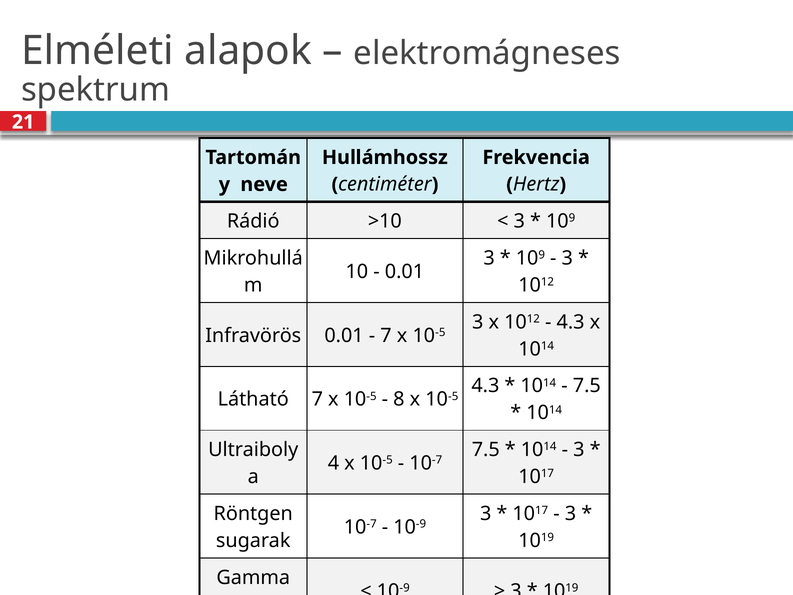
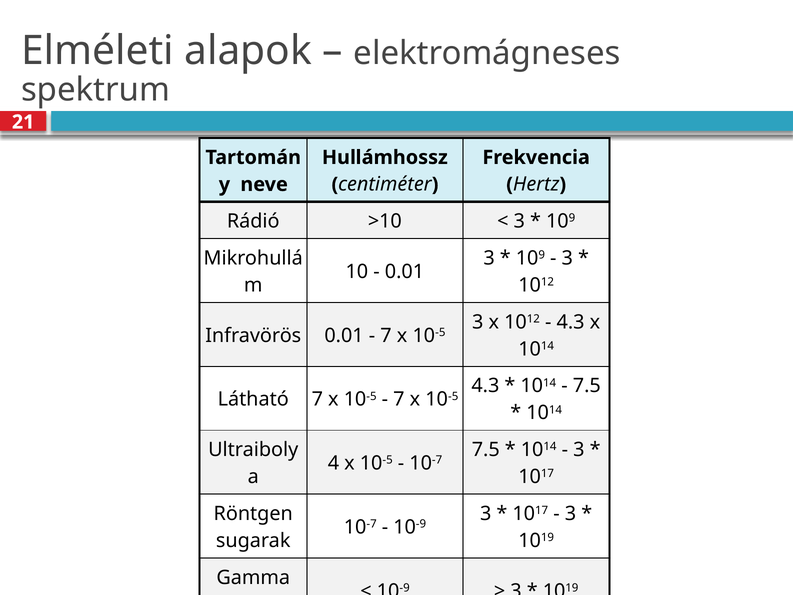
8 at (399, 399): 8 -> 7
